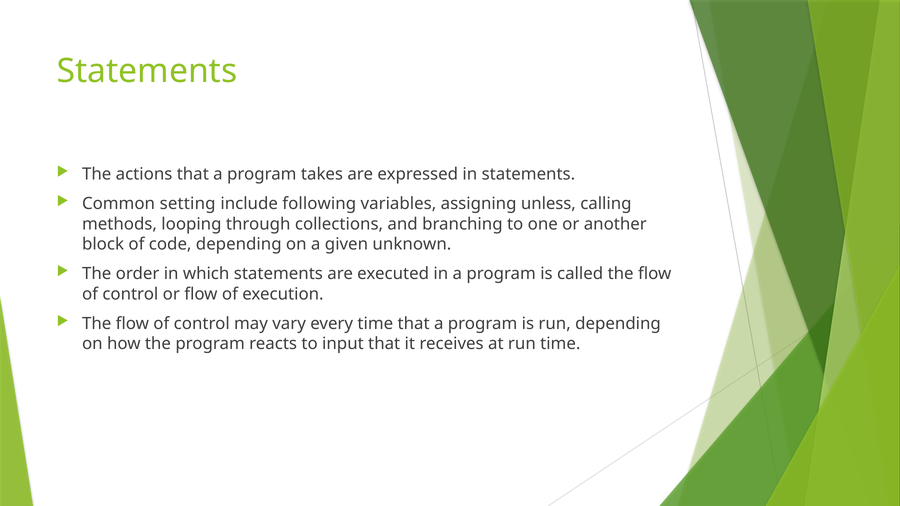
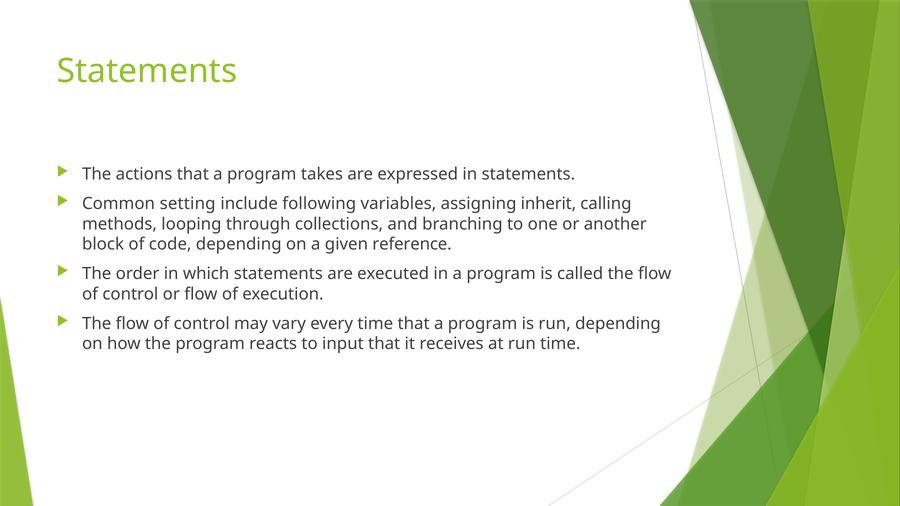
unless: unless -> inherit
unknown: unknown -> reference
